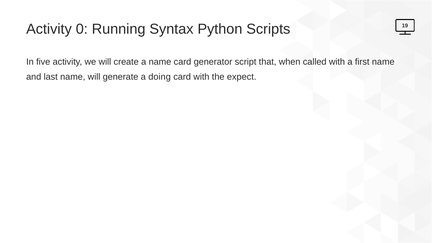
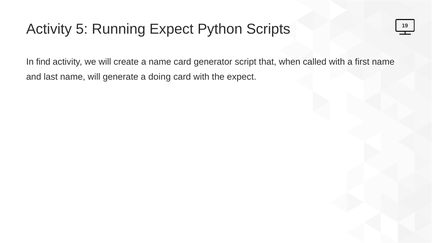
0: 0 -> 5
Running Syntax: Syntax -> Expect
five: five -> find
